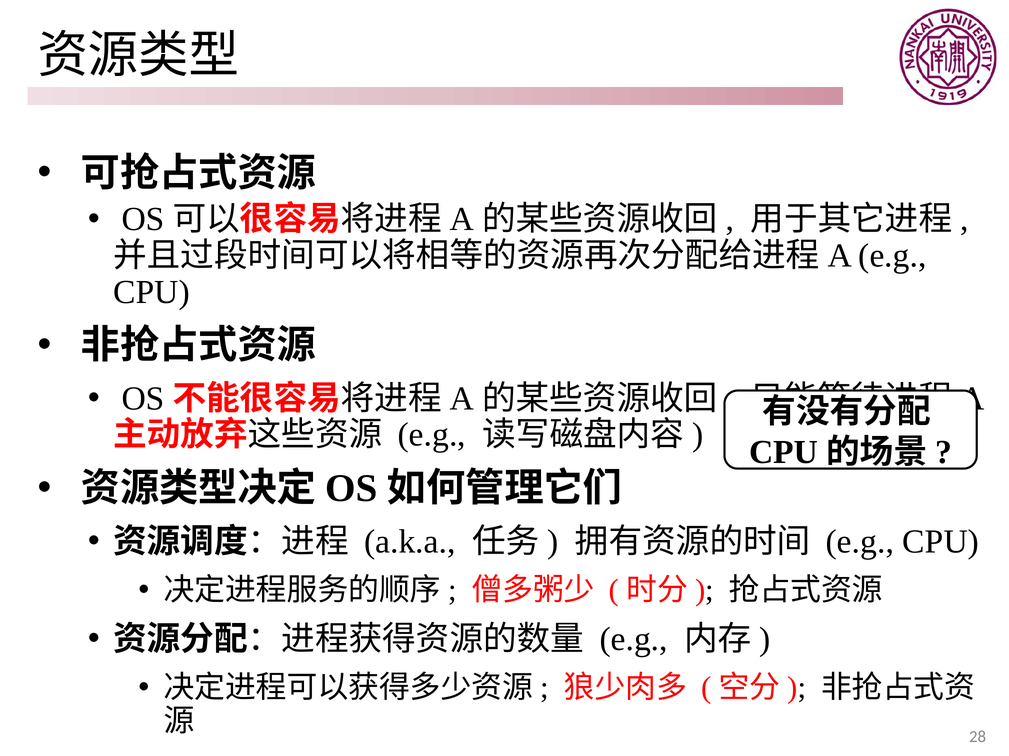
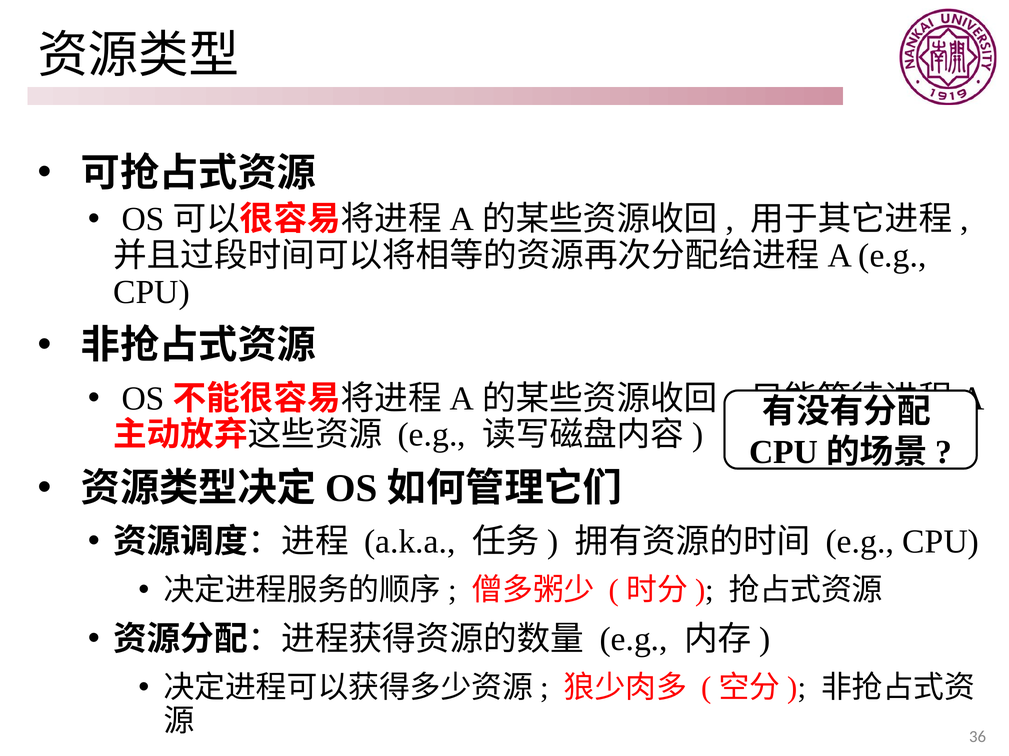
28: 28 -> 36
